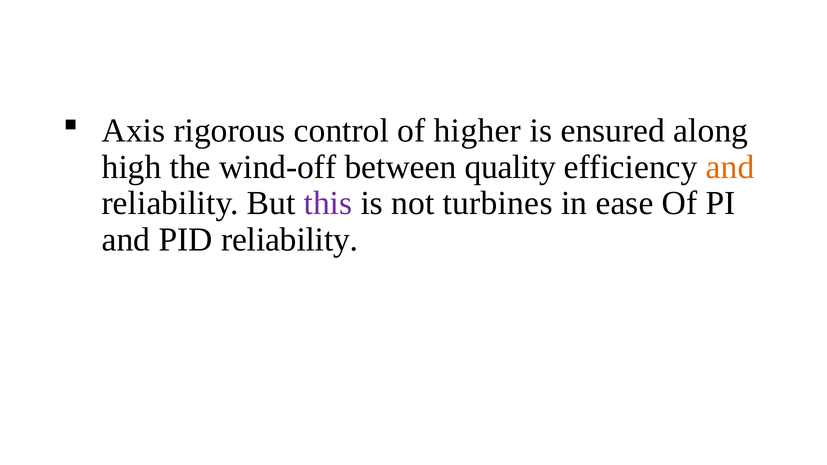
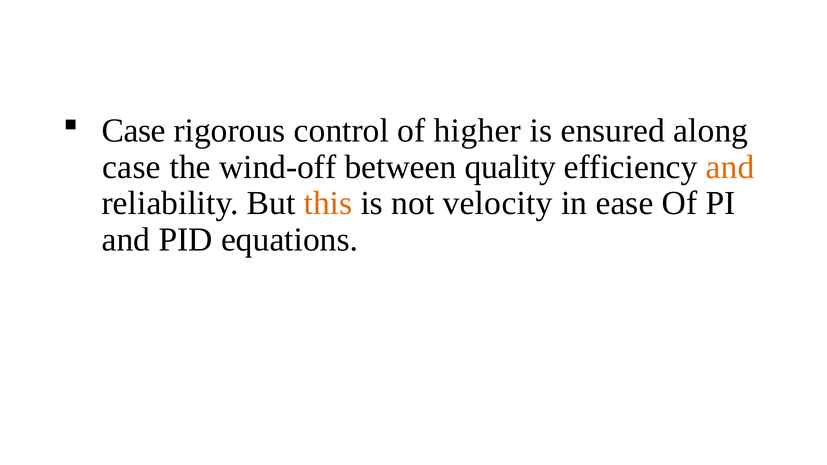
Axis at (134, 131): Axis -> Case
high at (132, 167): high -> case
this colour: purple -> orange
turbines: turbines -> velocity
PID reliability: reliability -> equations
